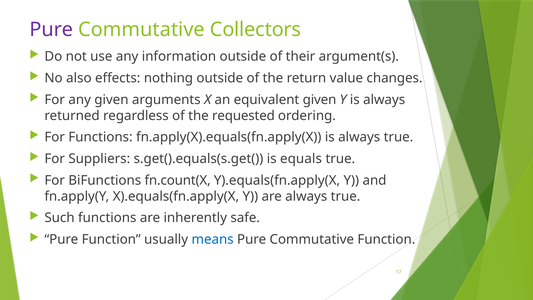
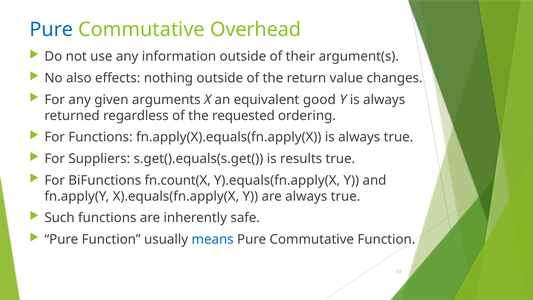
Pure at (51, 30) colour: purple -> blue
Collectors: Collectors -> Overhead
equivalent given: given -> good
equals: equals -> results
